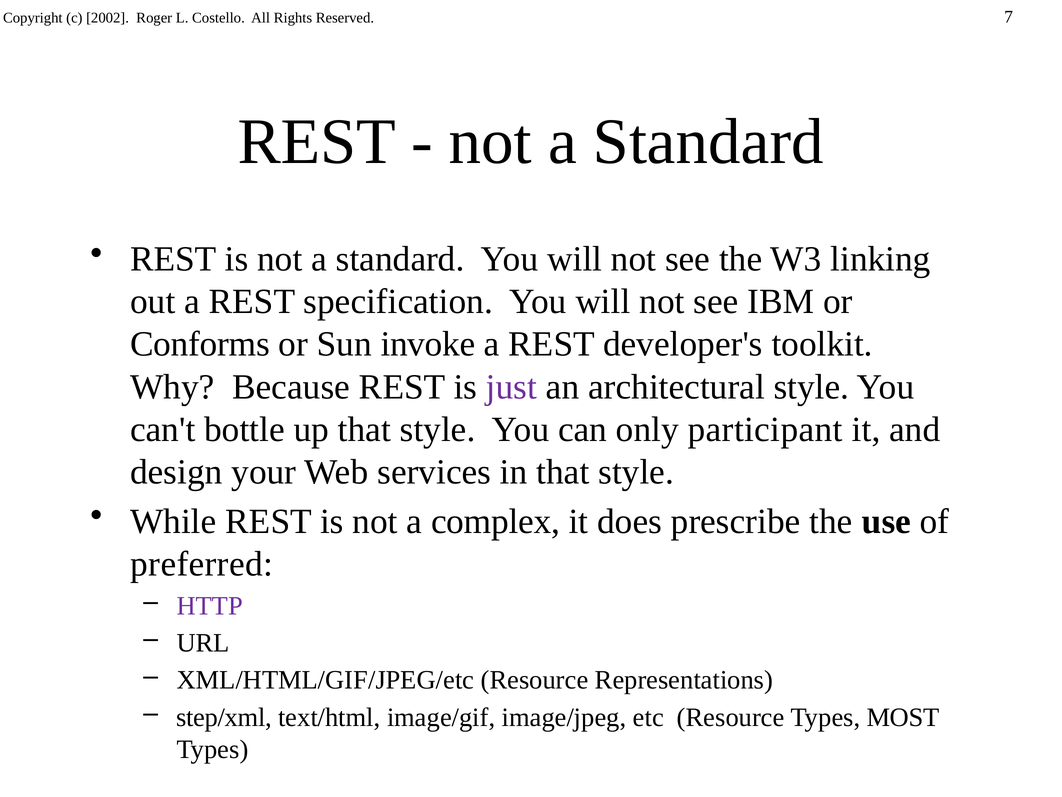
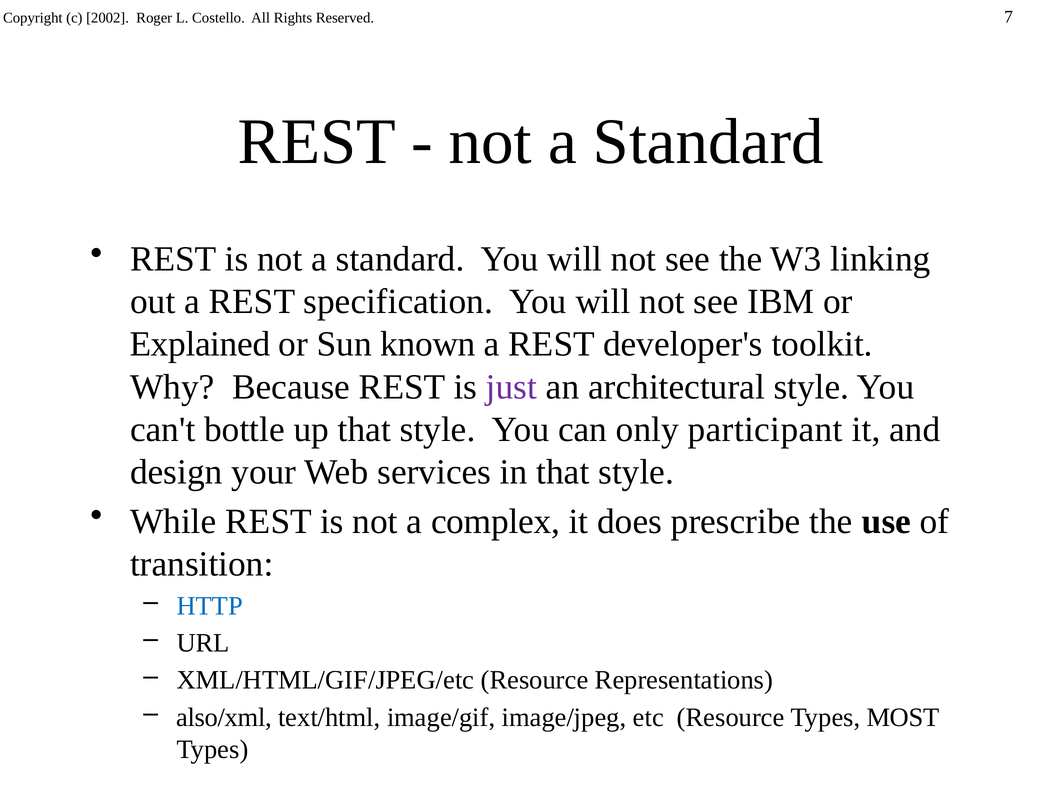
Conforms: Conforms -> Explained
invoke: invoke -> known
preferred: preferred -> transition
HTTP colour: purple -> blue
step/xml: step/xml -> also/xml
